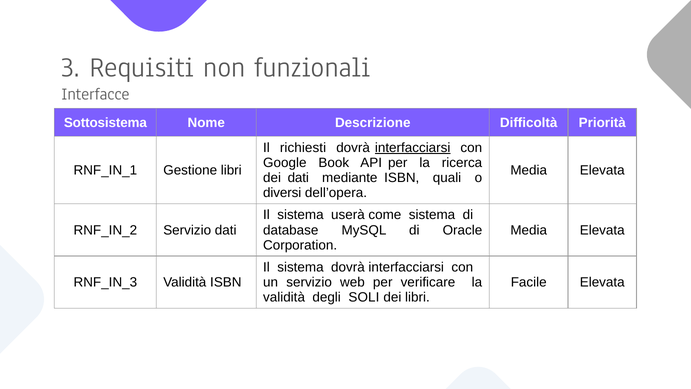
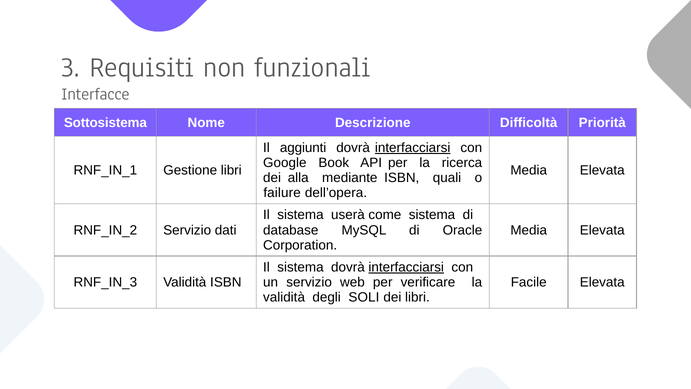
richiesti: richiesti -> aggiunti
dei dati: dati -> alla
diversi: diversi -> failure
interfacciarsi at (406, 267) underline: none -> present
